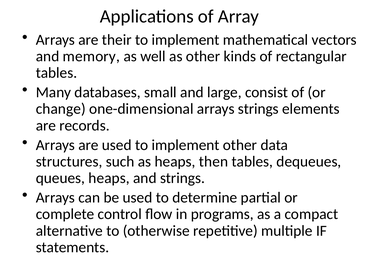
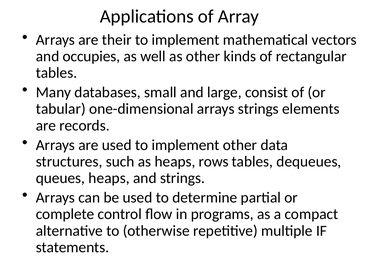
memory: memory -> occupies
change: change -> tabular
then: then -> rows
